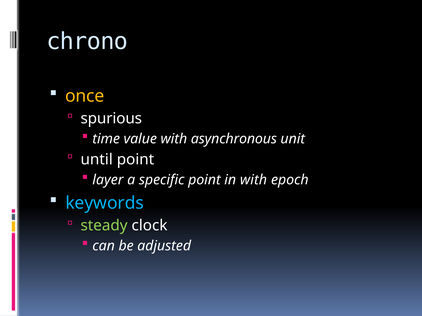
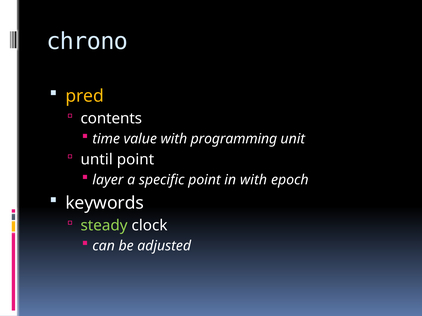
once: once -> pred
spurious: spurious -> contents
asynchronous: asynchronous -> programming
keywords colour: light blue -> white
